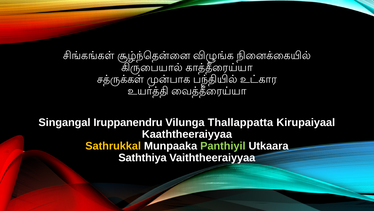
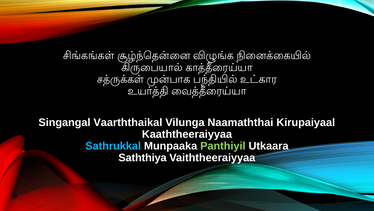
Iruppanendru: Iruppanendru -> Vaarththaikal
Thallappatta: Thallappatta -> Naamaththai
Sathrukkal colour: yellow -> light blue
